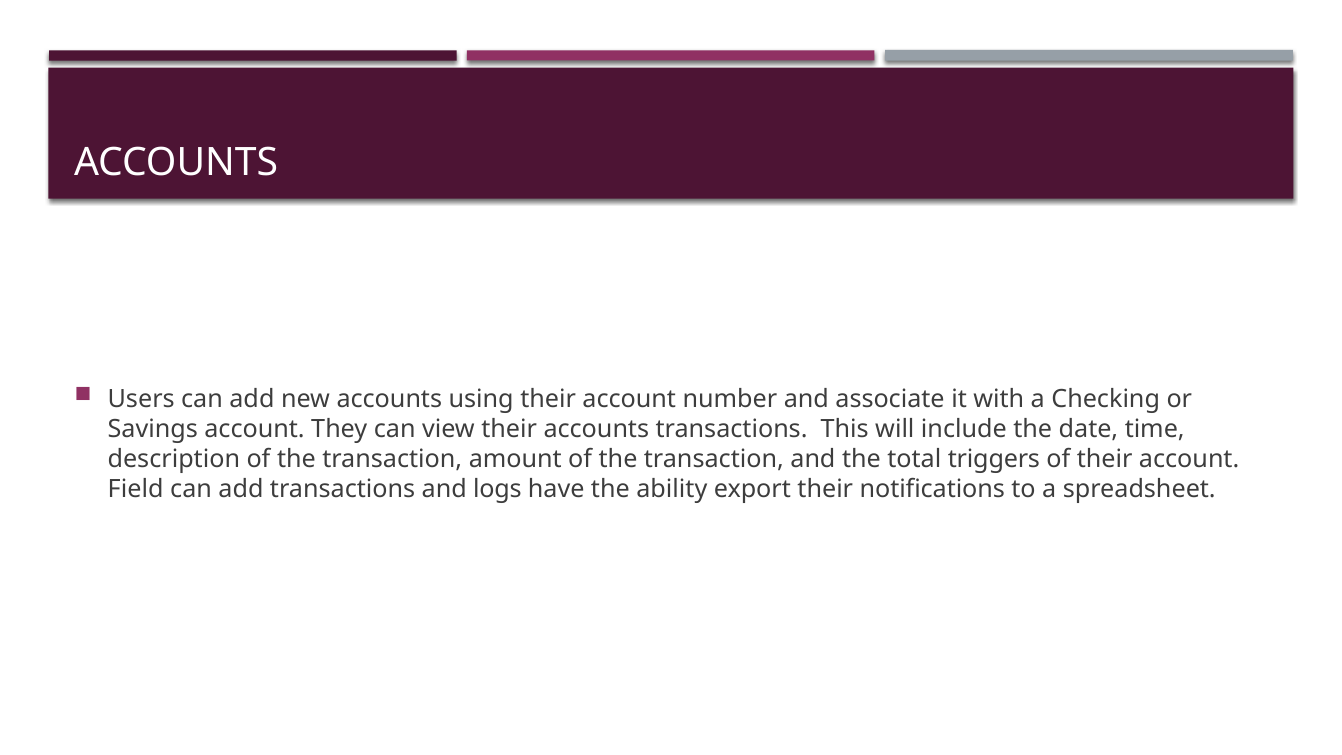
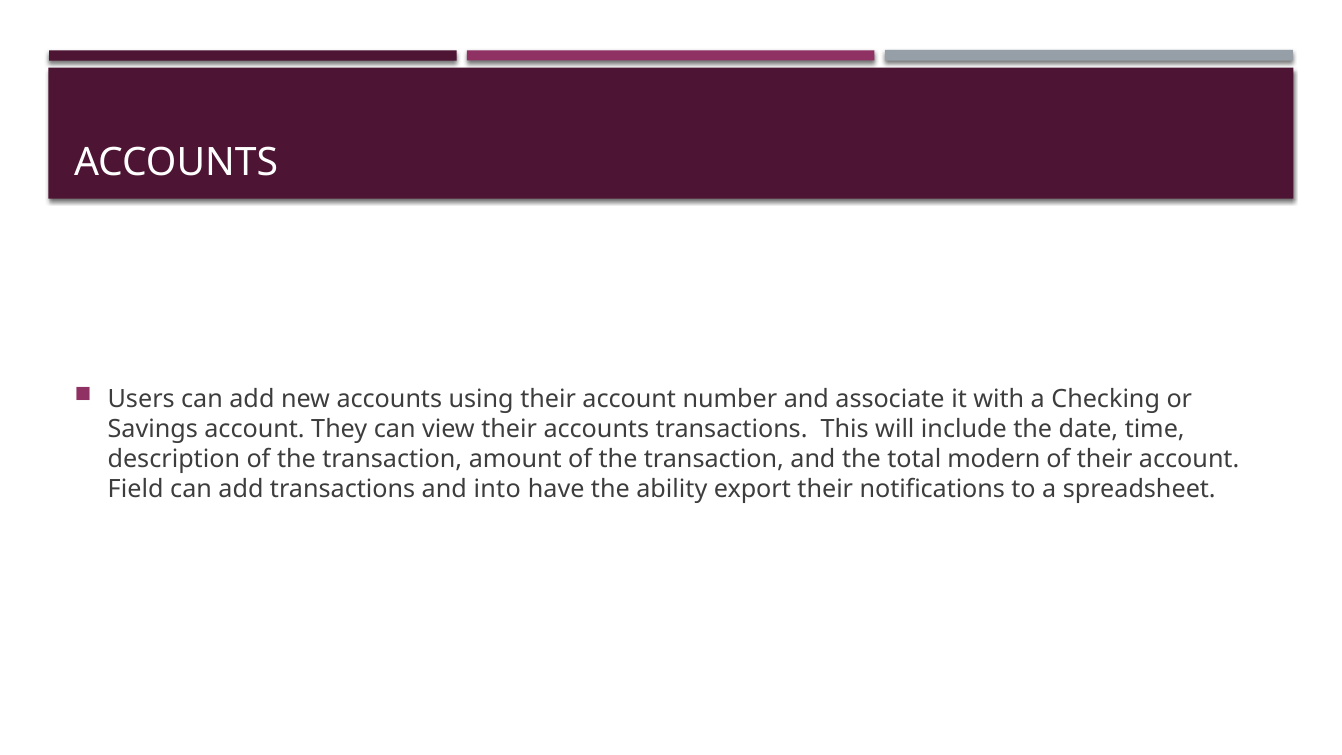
triggers: triggers -> modern
logs: logs -> into
